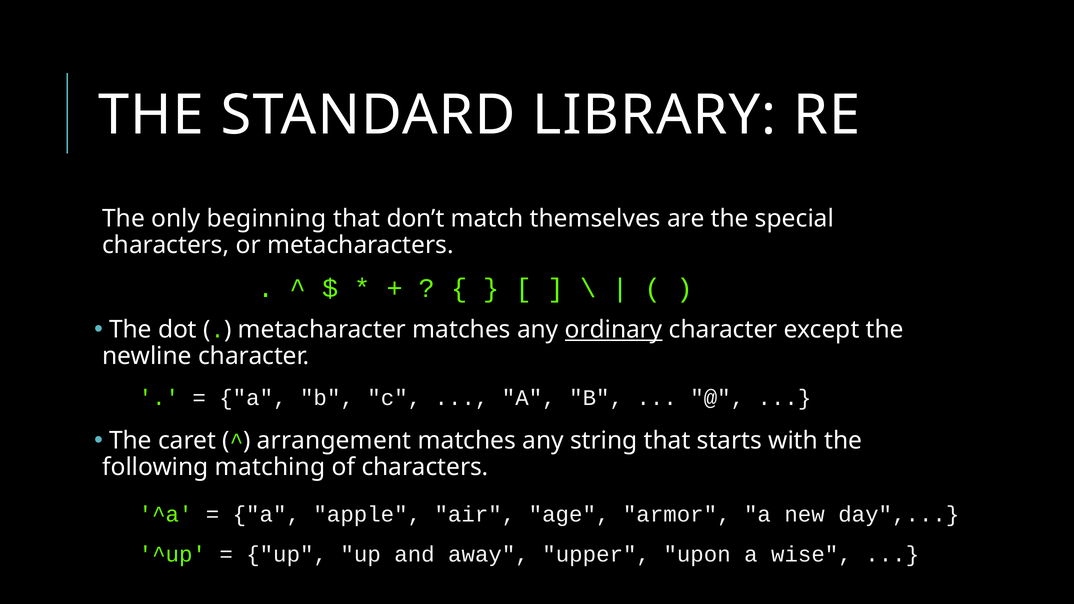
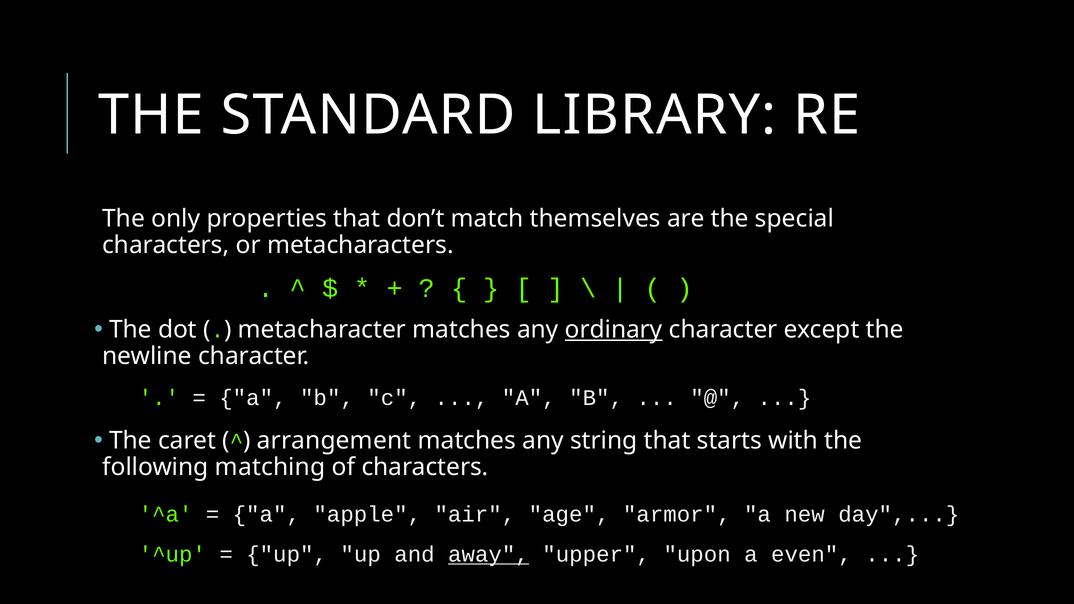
beginning: beginning -> properties
away underline: none -> present
wise: wise -> even
